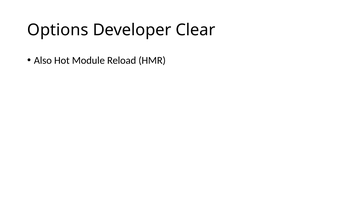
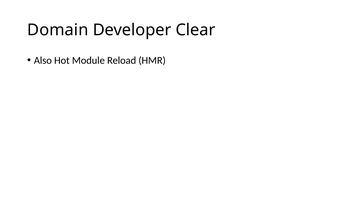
Options: Options -> Domain
